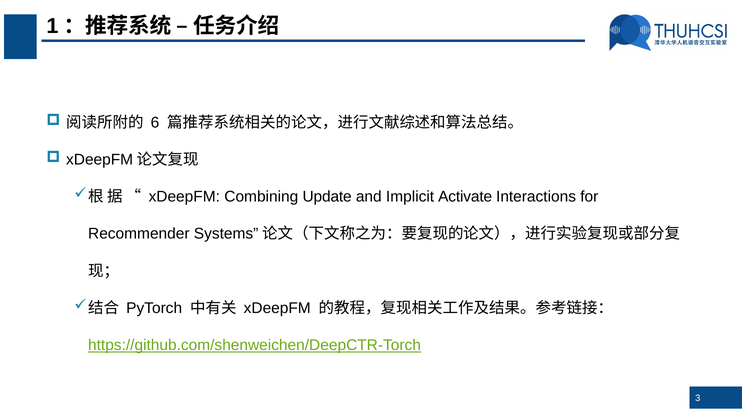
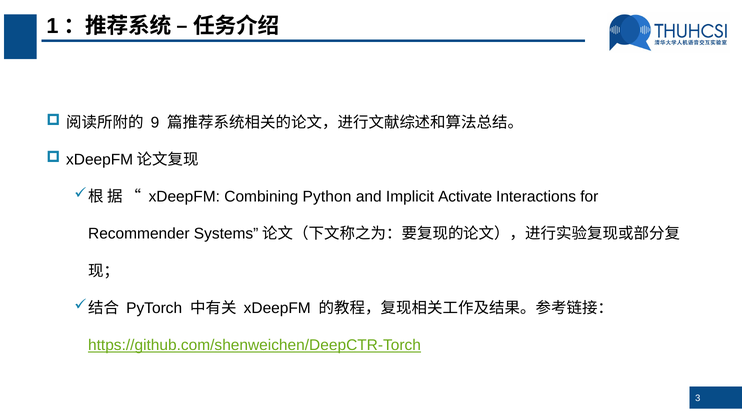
6: 6 -> 9
Update: Update -> Python
